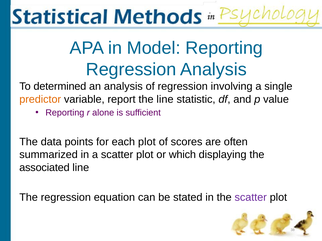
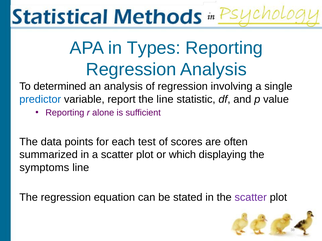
Model: Model -> Types
predictor colour: orange -> blue
each plot: plot -> test
associated: associated -> symptoms
